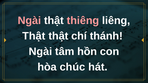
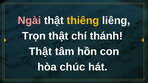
thiêng colour: pink -> yellow
Thật at (34, 36): Thật -> Trọn
Ngài at (40, 52): Ngài -> Thật
